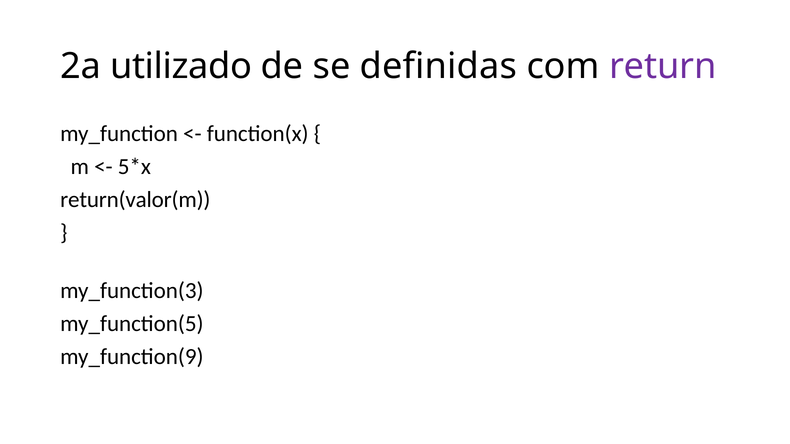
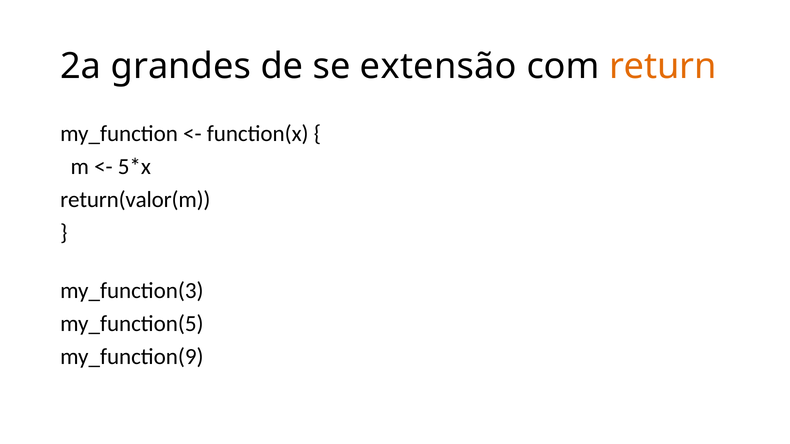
utilizado: utilizado -> grandes
definidas: definidas -> extensão
return colour: purple -> orange
